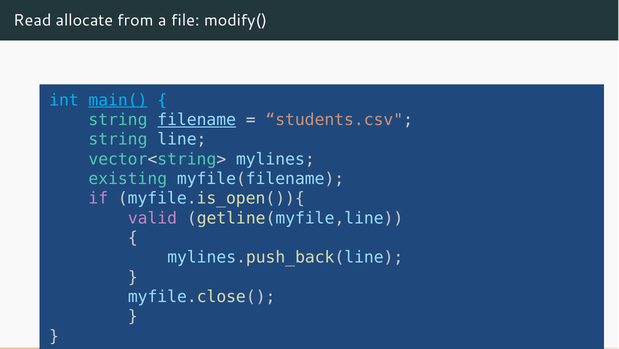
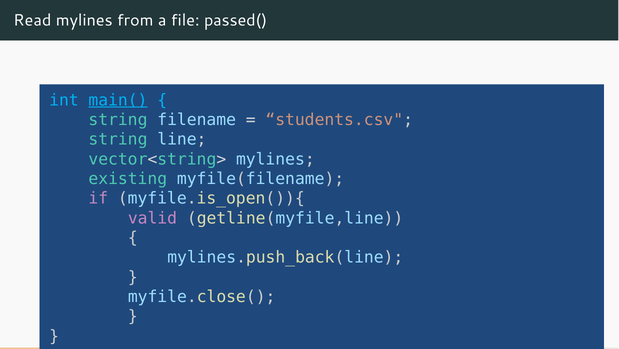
Read allocate: allocate -> mylines
modify(: modify( -> passed(
filename underline: present -> none
